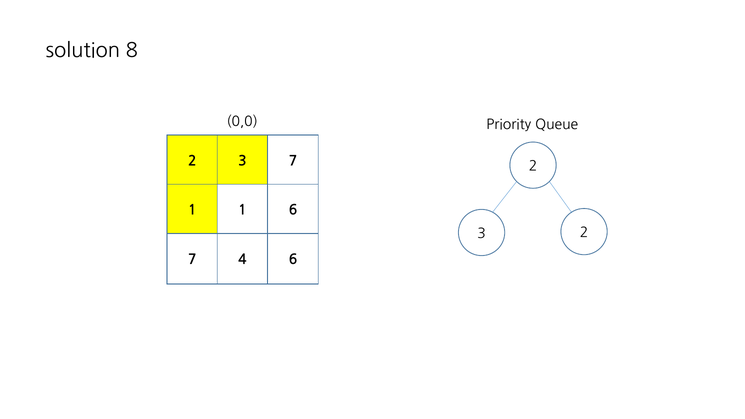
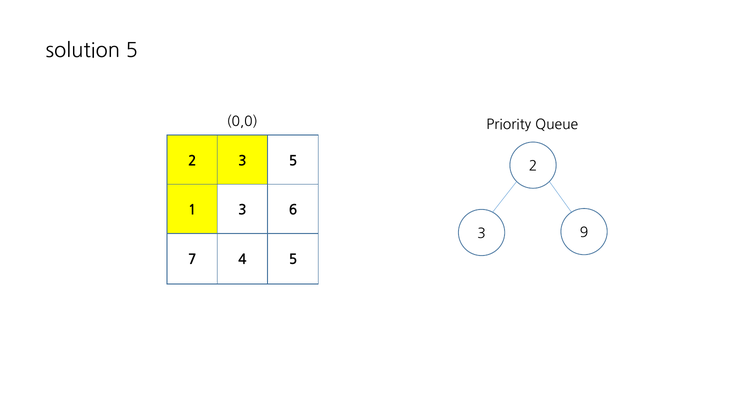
solution 8: 8 -> 5
3 7: 7 -> 5
1 1: 1 -> 3
3 2: 2 -> 9
4 6: 6 -> 5
